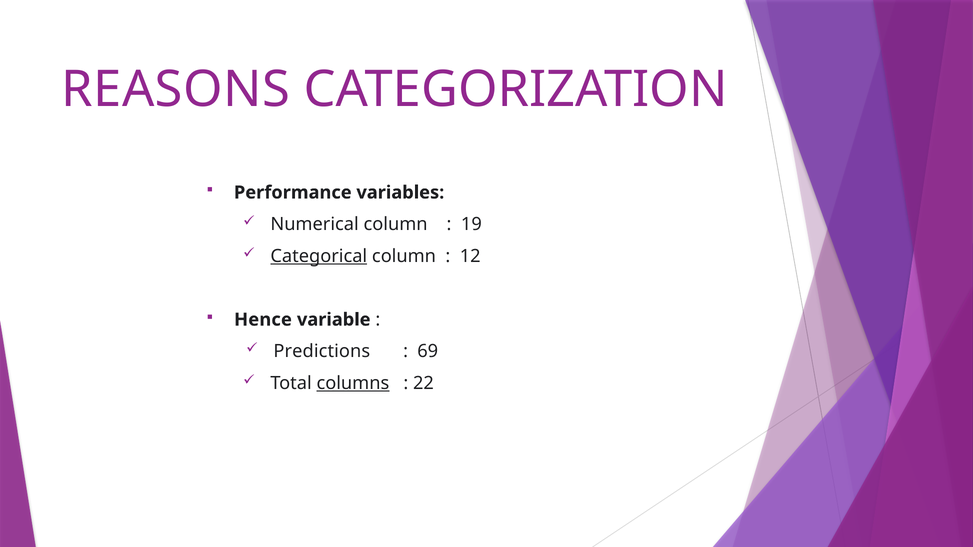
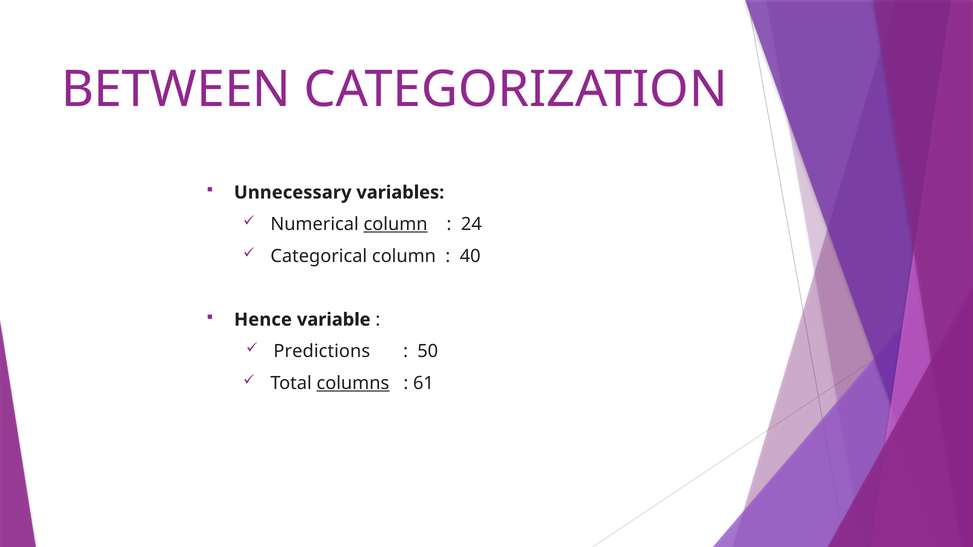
REASONS: REASONS -> BETWEEN
Performance: Performance -> Unnecessary
column at (396, 224) underline: none -> present
19: 19 -> 24
Categorical underline: present -> none
12: 12 -> 40
69: 69 -> 50
22: 22 -> 61
